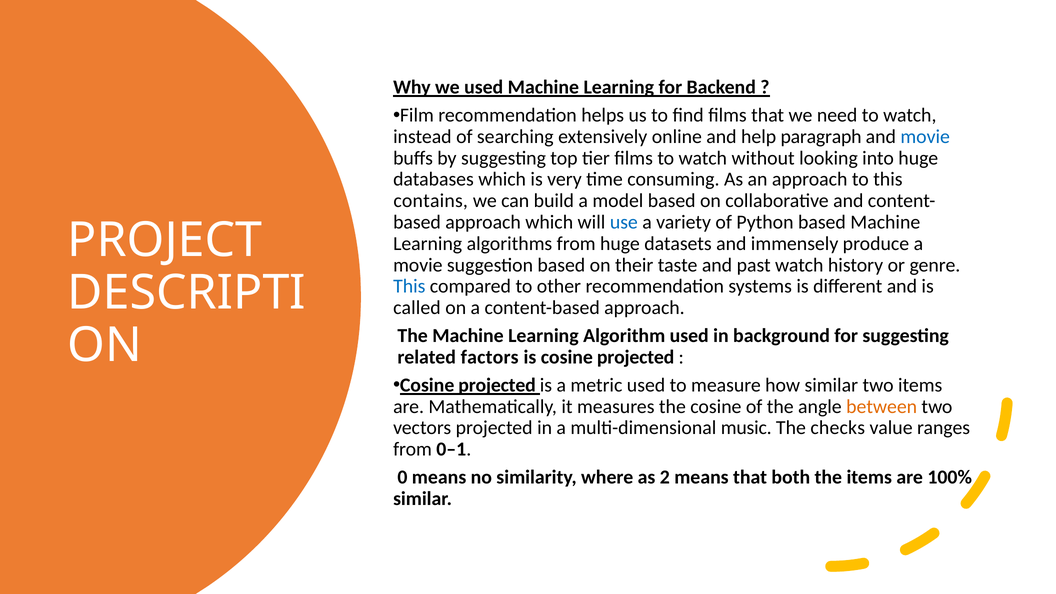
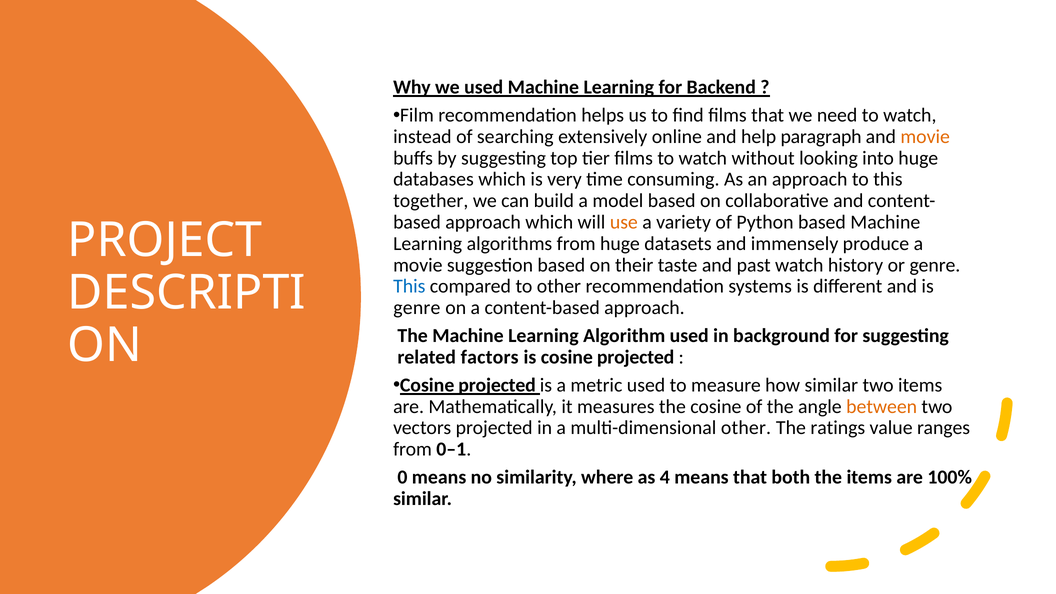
movie at (925, 137) colour: blue -> orange
contains: contains -> together
use colour: blue -> orange
called at (417, 308): called -> genre
multi-dimensional music: music -> other
checks: checks -> ratings
2: 2 -> 4
